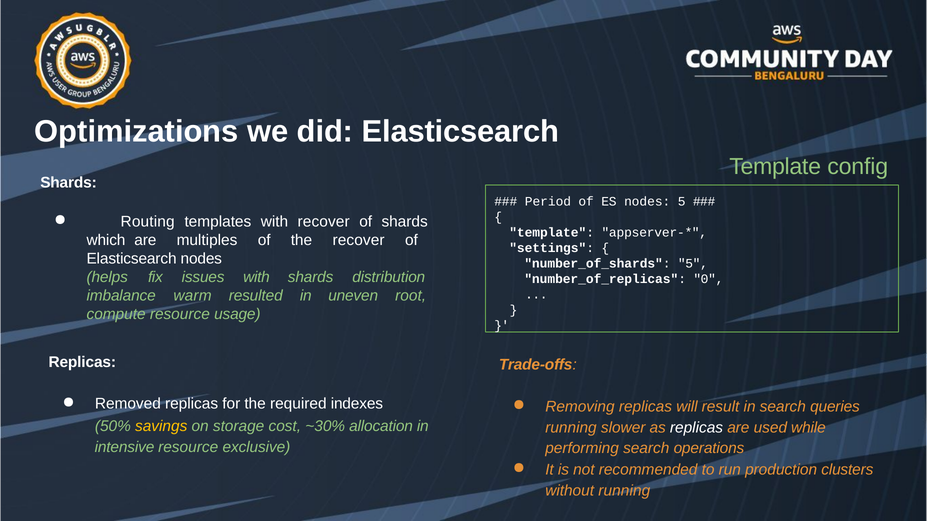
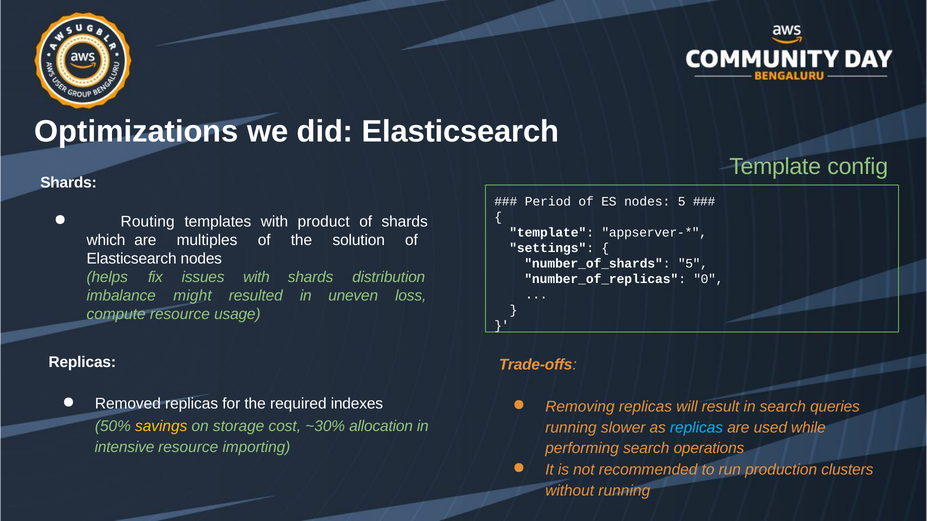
with recover: recover -> product
the recover: recover -> solution
warm: warm -> might
root: root -> loss
replicas at (697, 428) colour: white -> light blue
exclusive: exclusive -> importing
